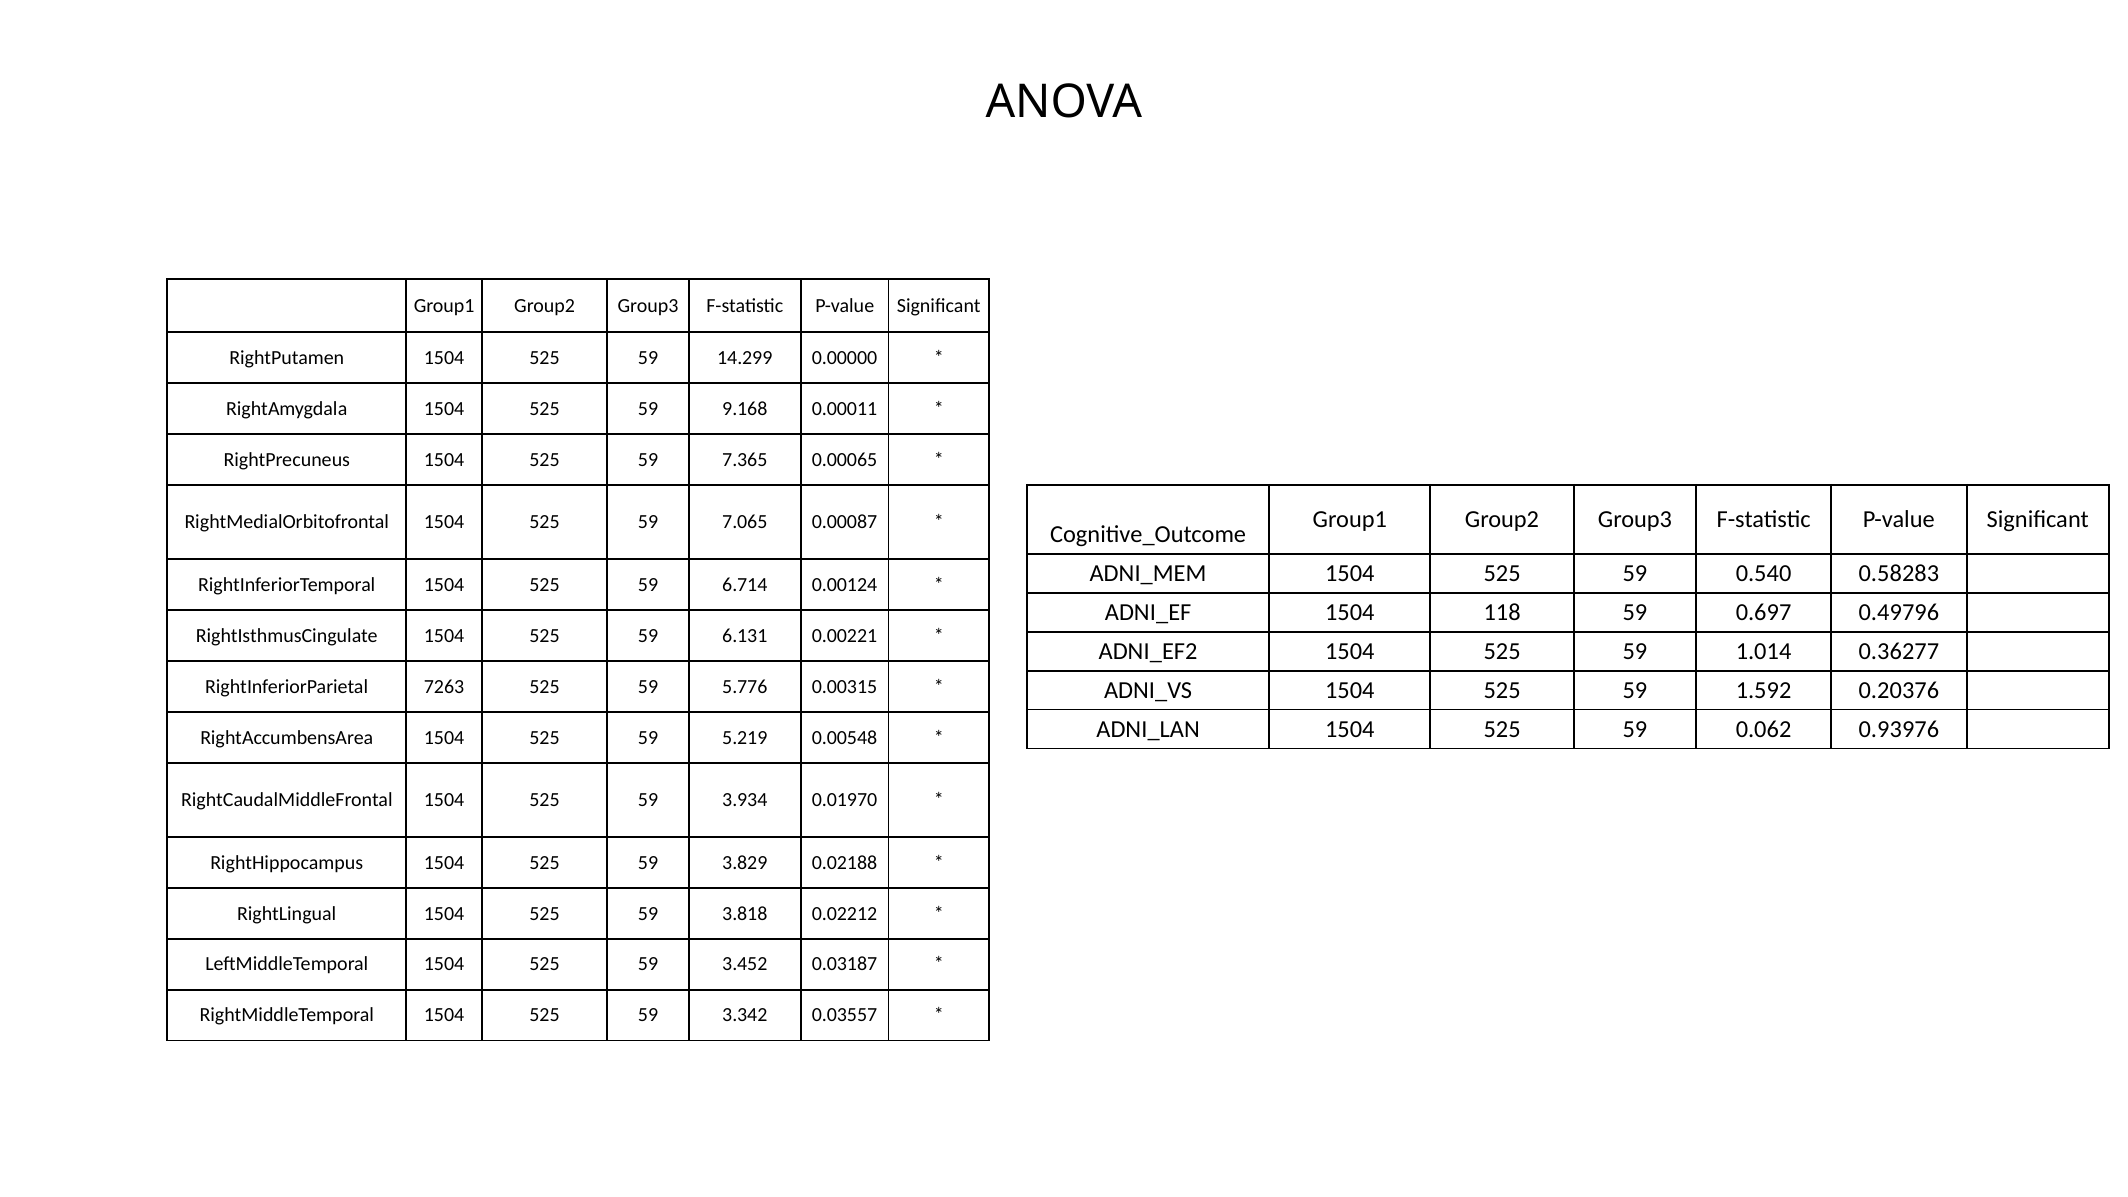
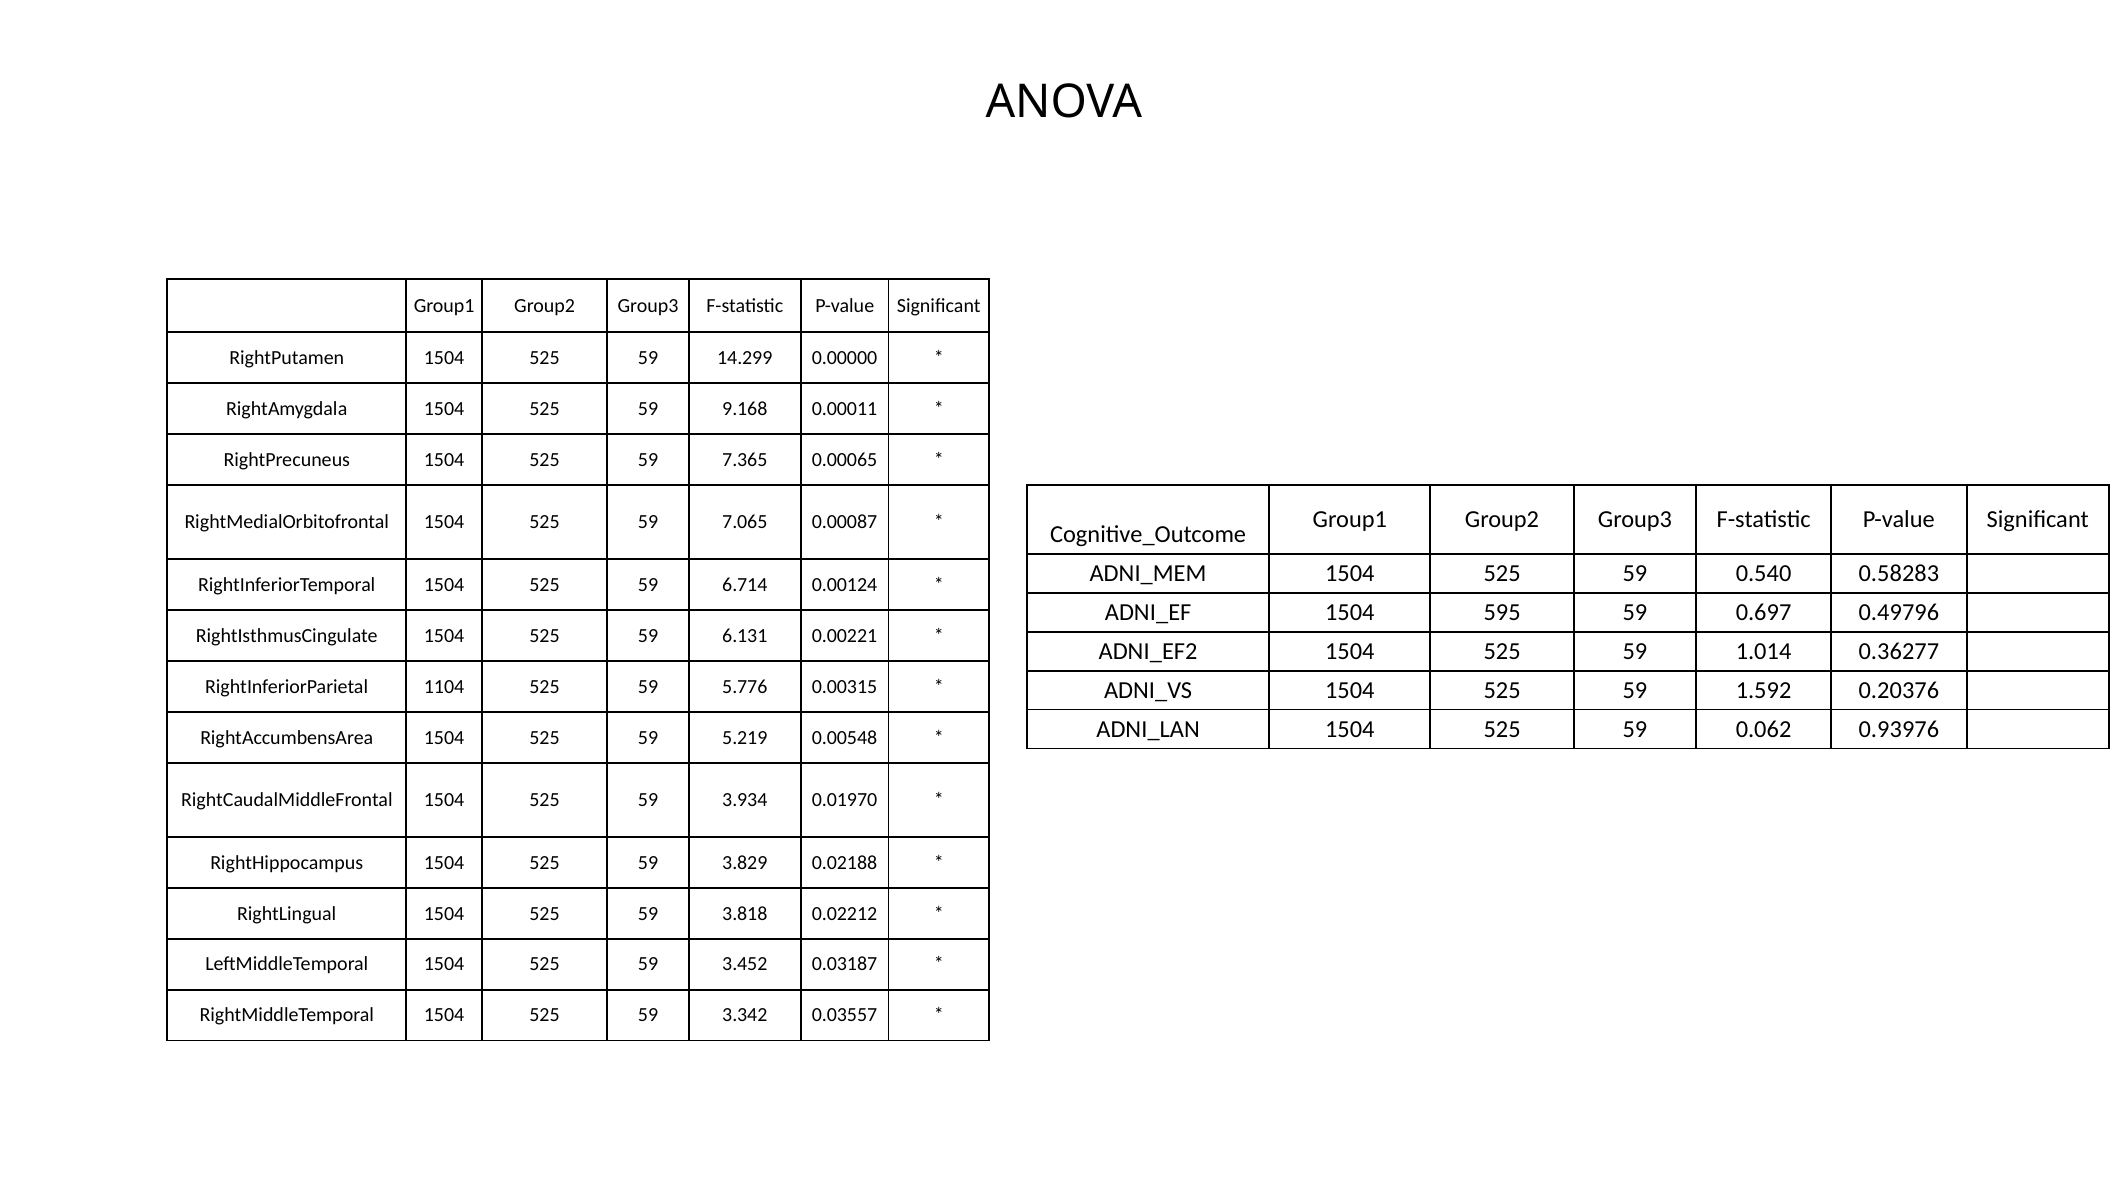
118: 118 -> 595
7263: 7263 -> 1104
